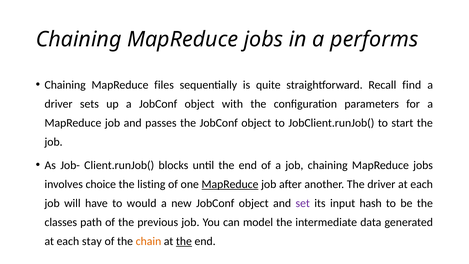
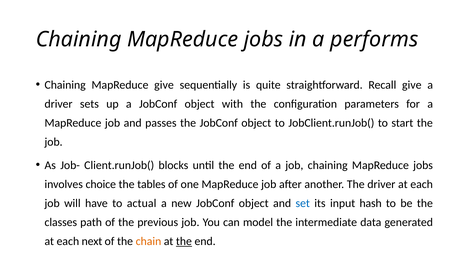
MapReduce files: files -> give
Recall find: find -> give
listing: listing -> tables
MapReduce at (230, 184) underline: present -> none
would: would -> actual
set colour: purple -> blue
stay: stay -> next
